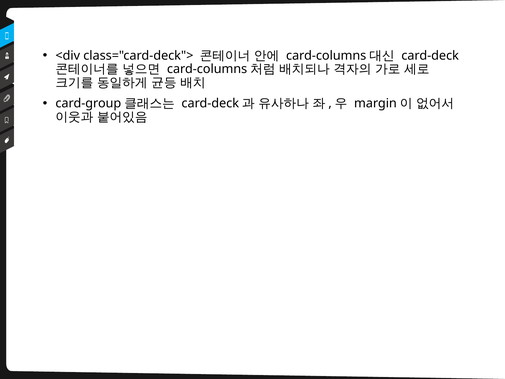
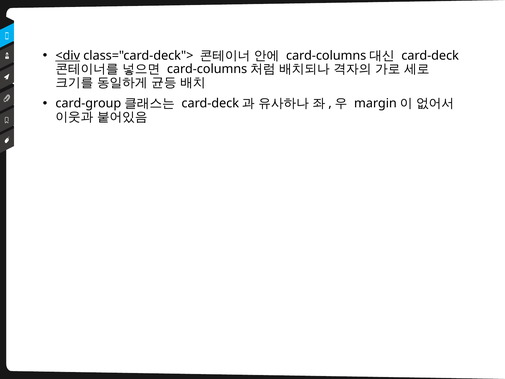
<div underline: none -> present
